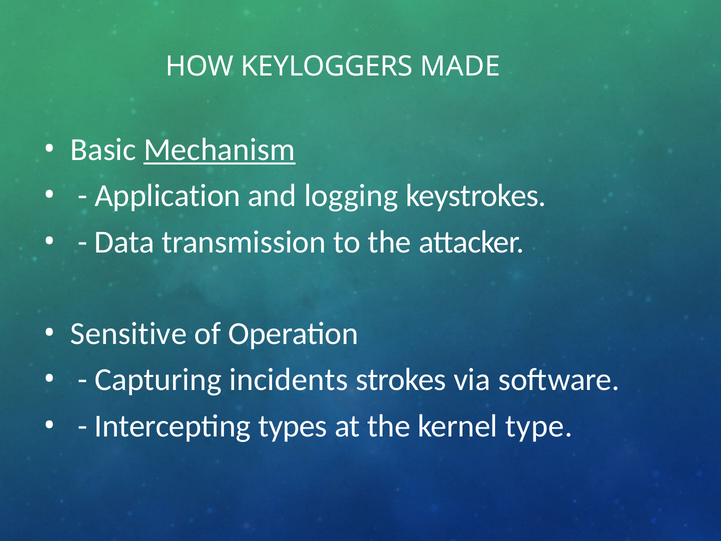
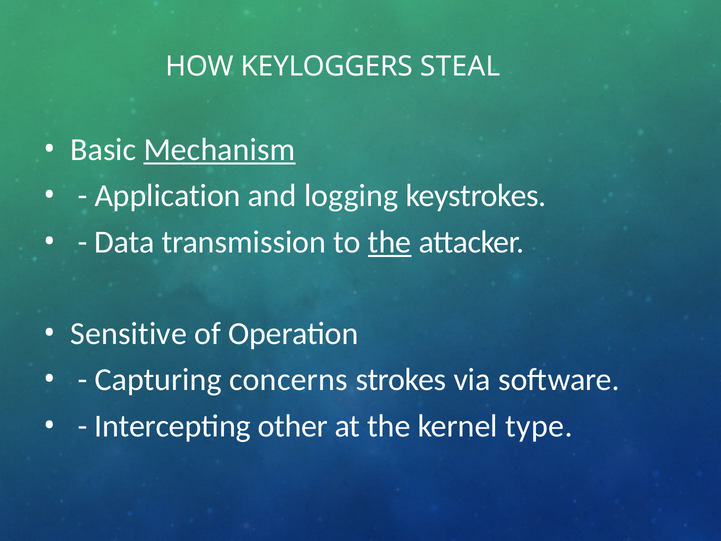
MADE: MADE -> STEAL
the at (390, 242) underline: none -> present
incidents: incidents -> concerns
types: types -> other
